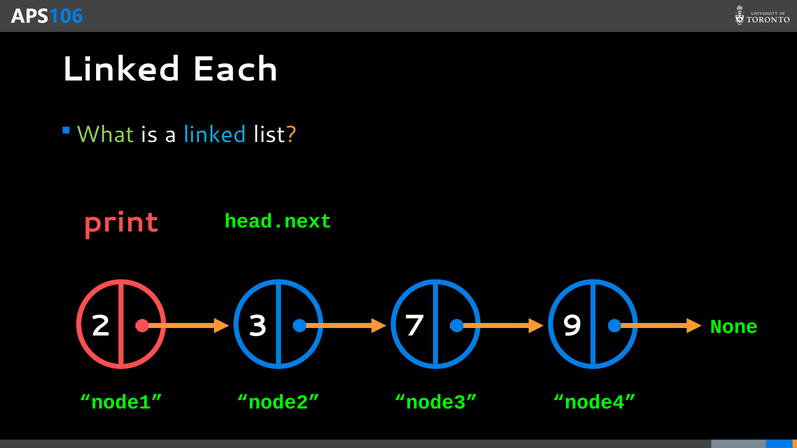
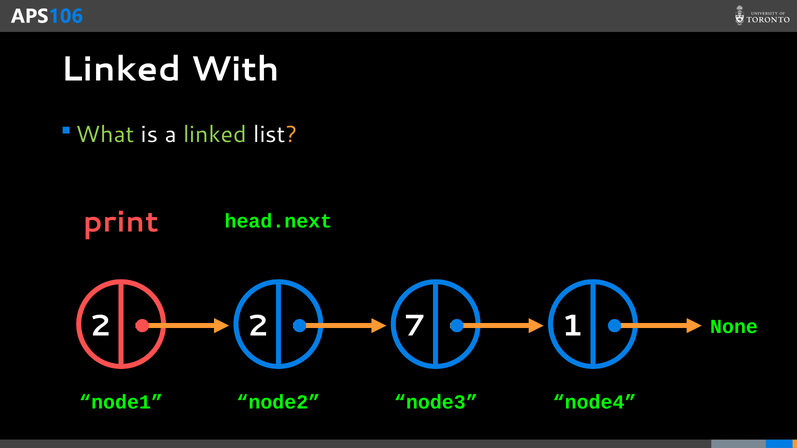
Each: Each -> With
linked at (215, 135) colour: light blue -> light green
2 3: 3 -> 2
9: 9 -> 1
